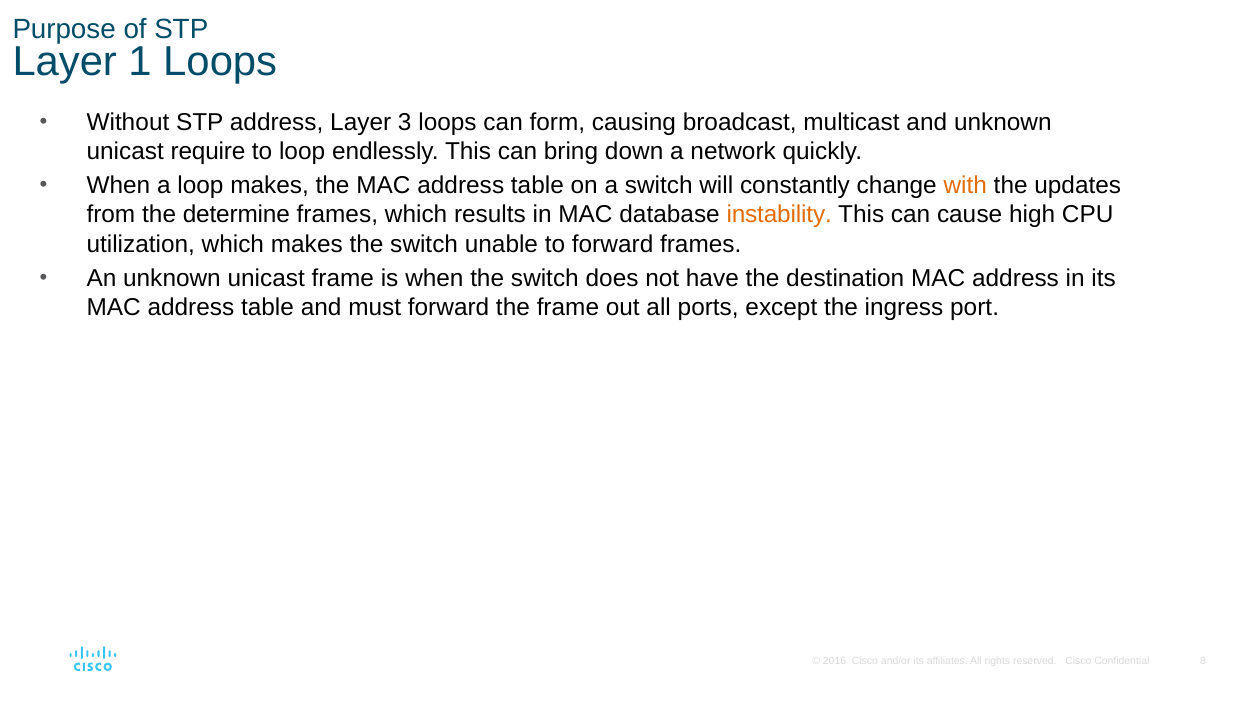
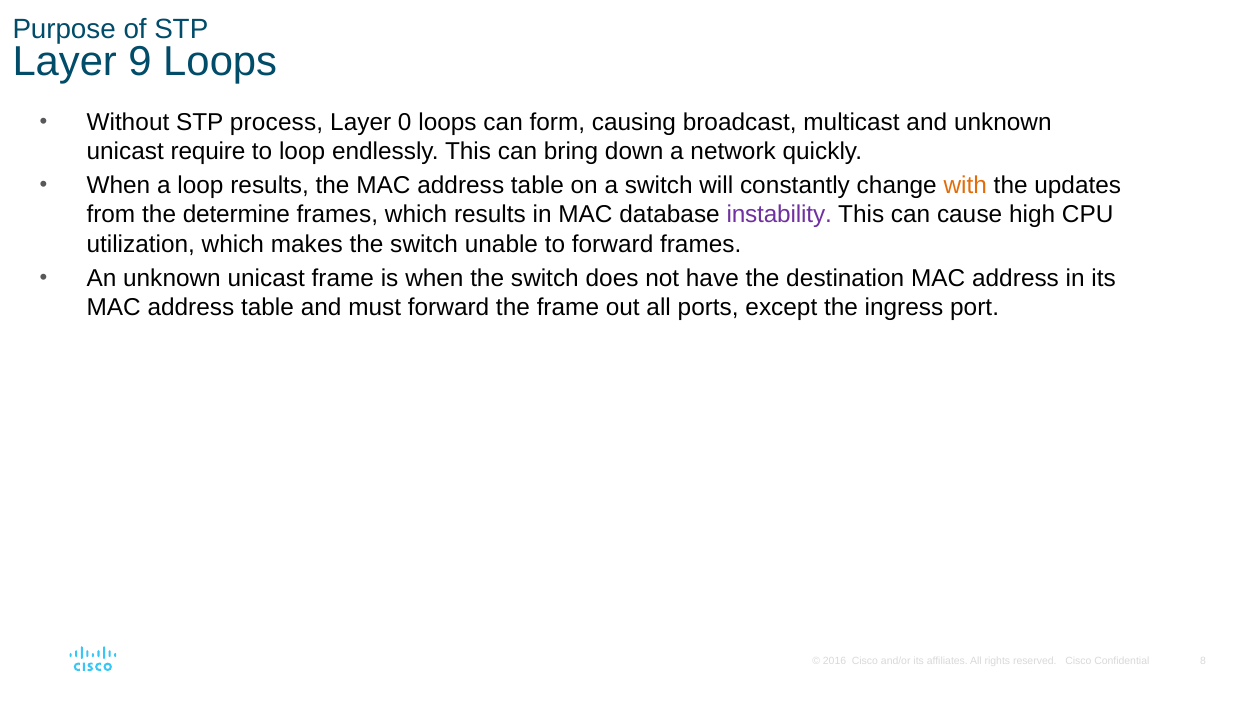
1: 1 -> 9
STP address: address -> process
3: 3 -> 0
loop makes: makes -> results
instability colour: orange -> purple
